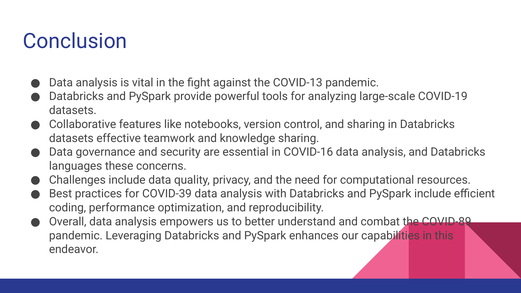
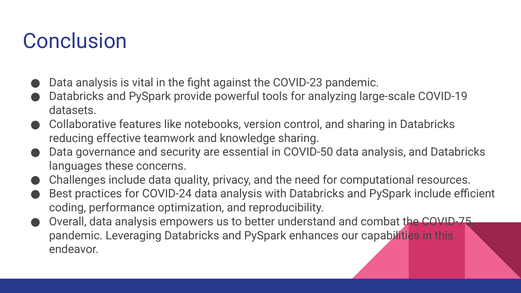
COVID-13: COVID-13 -> COVID-23
datasets at (71, 138): datasets -> reducing
COVID-16: COVID-16 -> COVID-50
COVID-39: COVID-39 -> COVID-24
COVID-89: COVID-89 -> COVID-75
